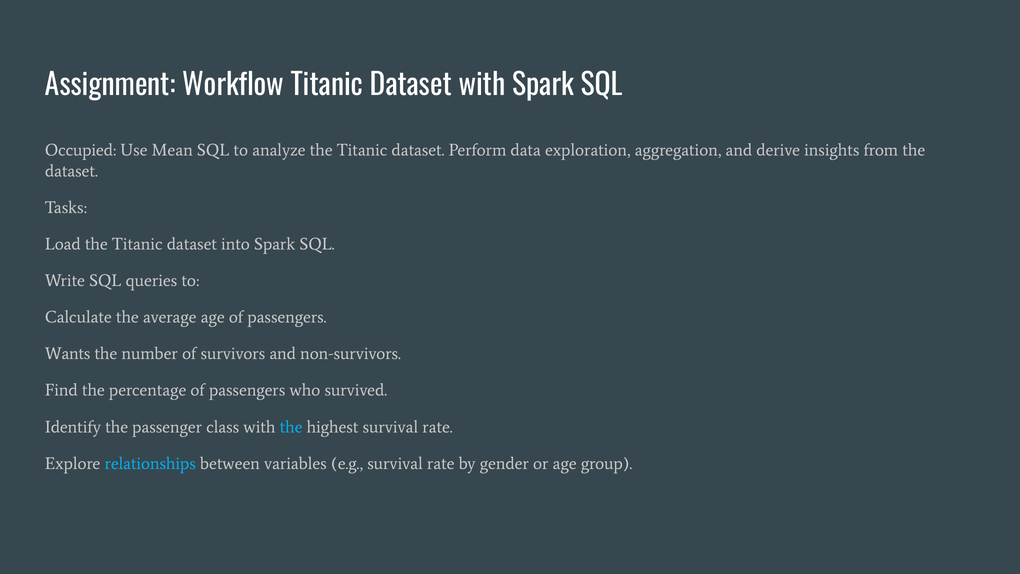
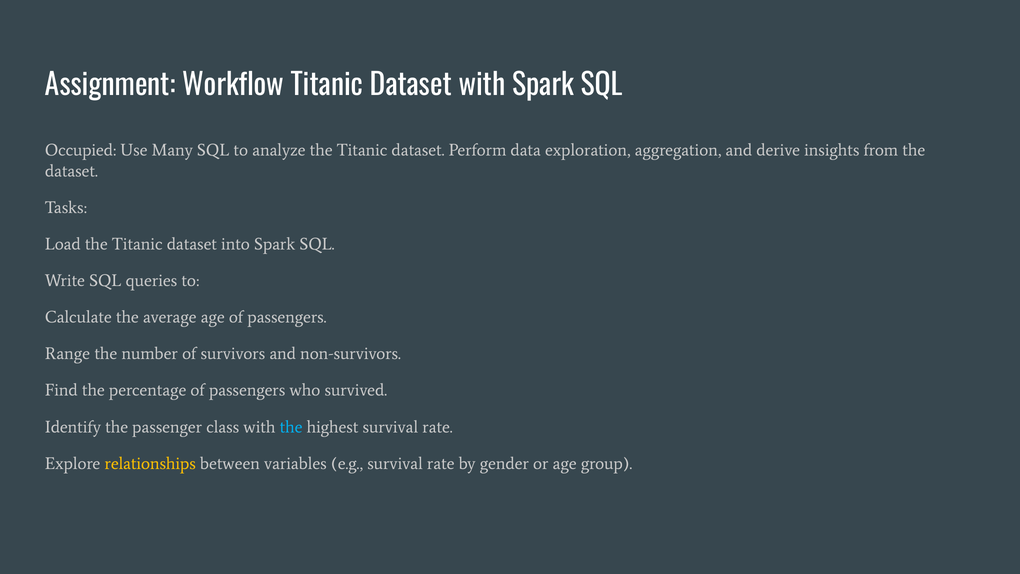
Mean: Mean -> Many
Wants: Wants -> Range
relationships colour: light blue -> yellow
